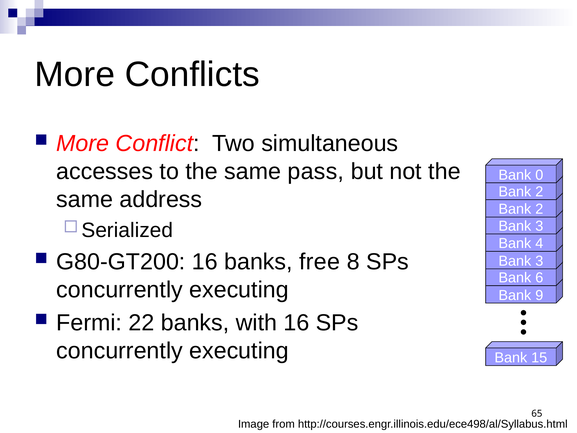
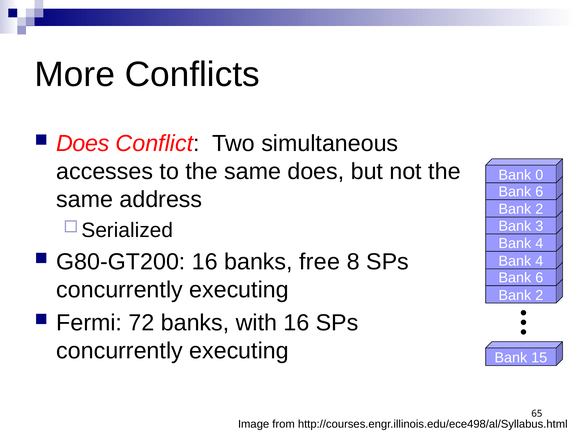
More at (83, 143): More -> Does
same pass: pass -> does
2 at (539, 192): 2 -> 6
3 at (539, 261): 3 -> 4
9 at (539, 295): 9 -> 2
22: 22 -> 72
